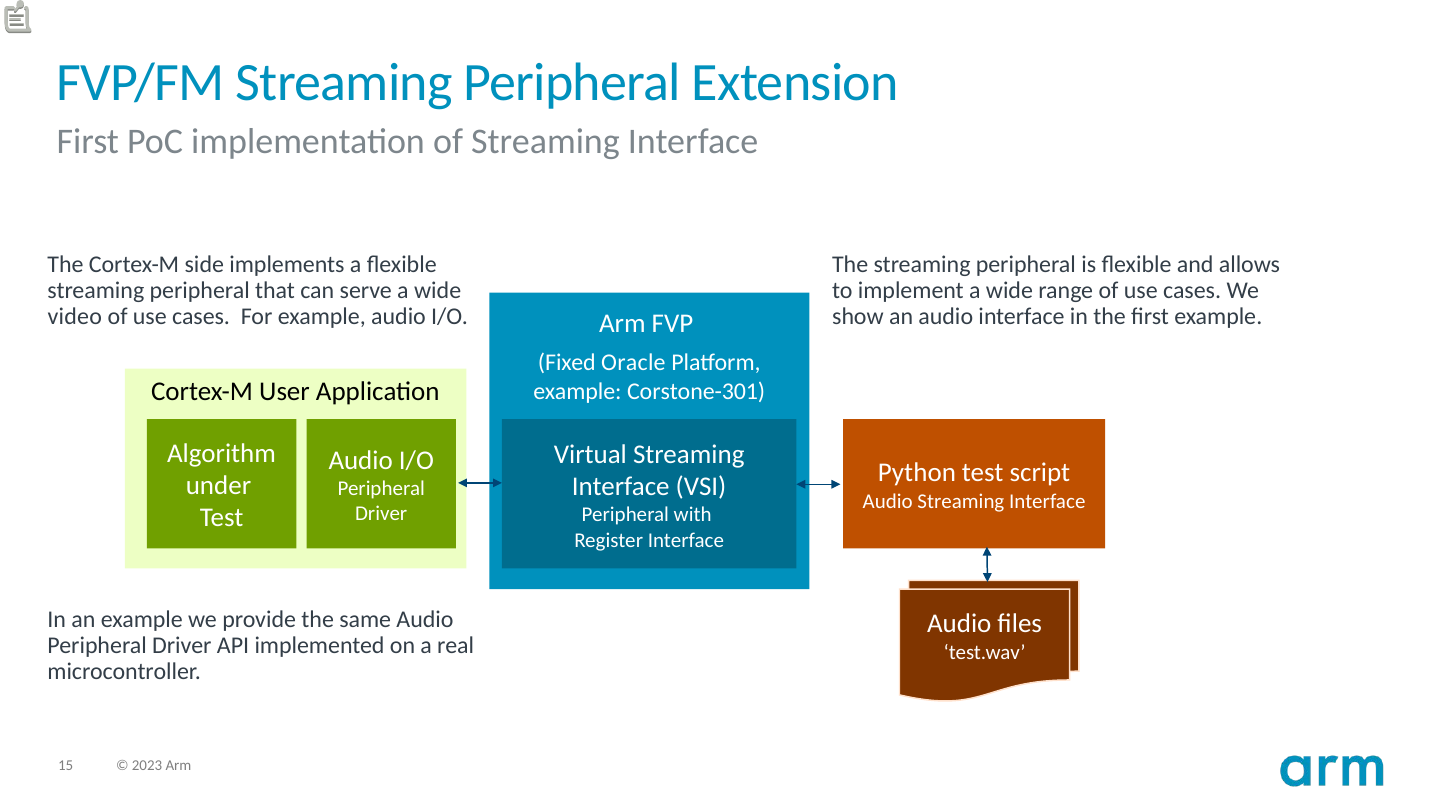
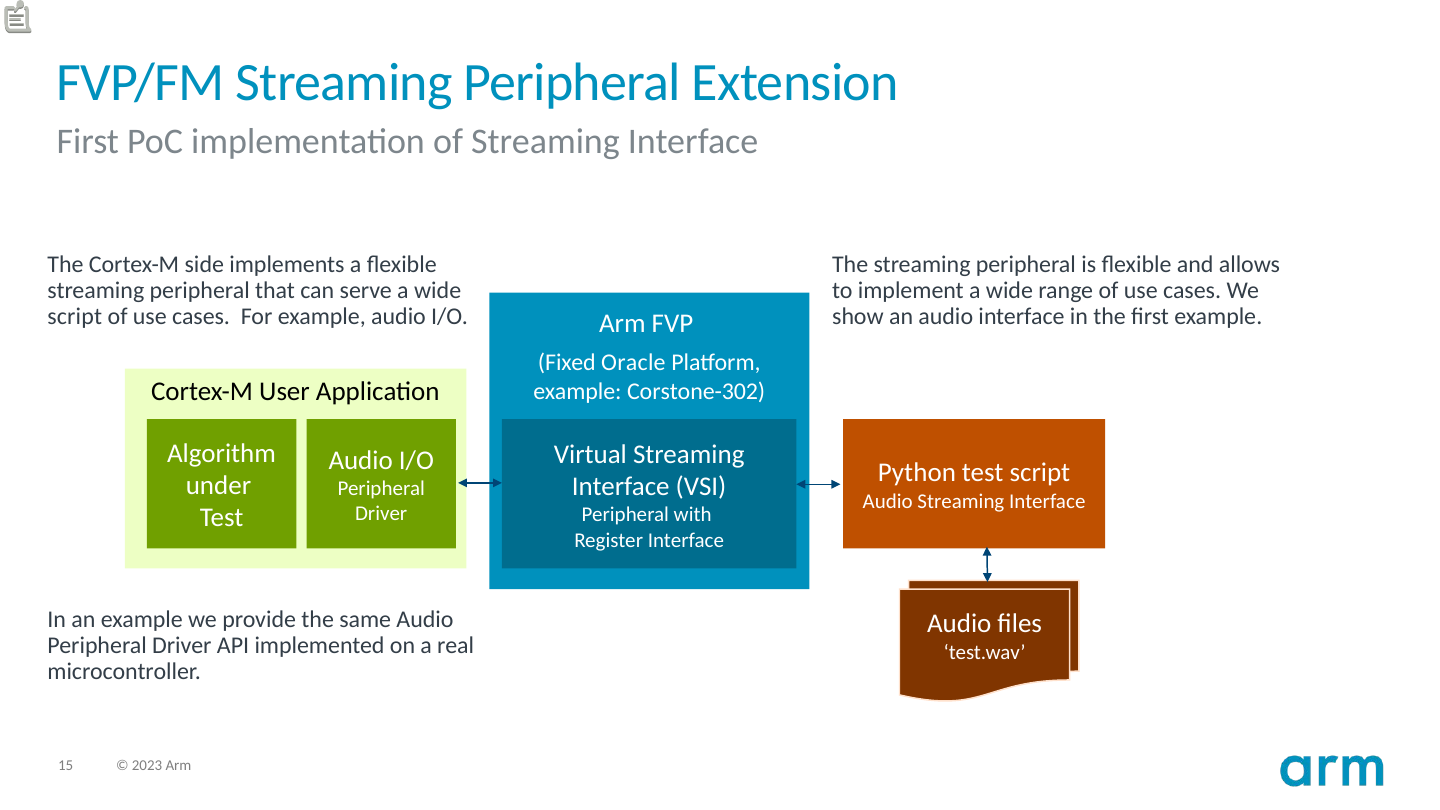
video at (75, 317): video -> script
Corstone-301: Corstone-301 -> Corstone-302
